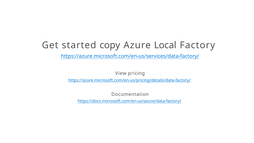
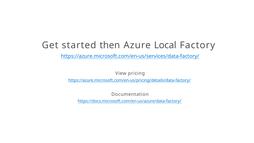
copy: copy -> then
